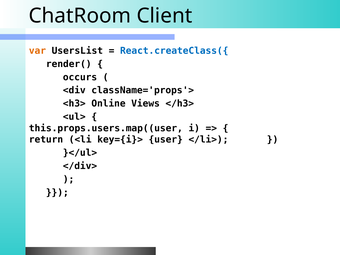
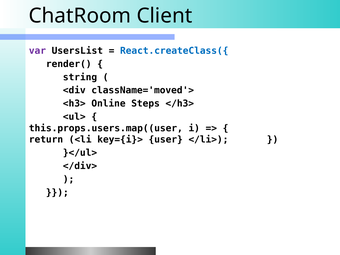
var colour: orange -> purple
occurs: occurs -> string
className='props'>: className='props'> -> className='moved'>
Views: Views -> Steps
